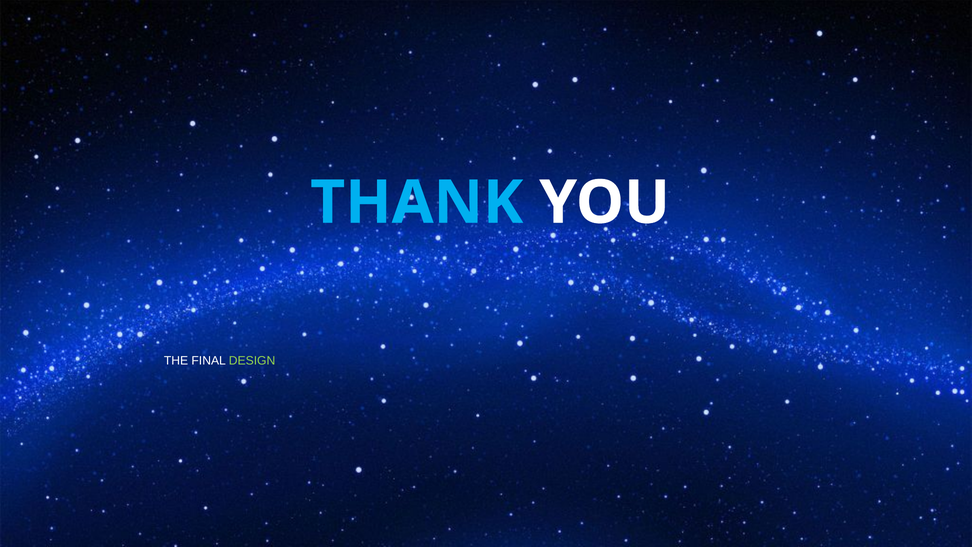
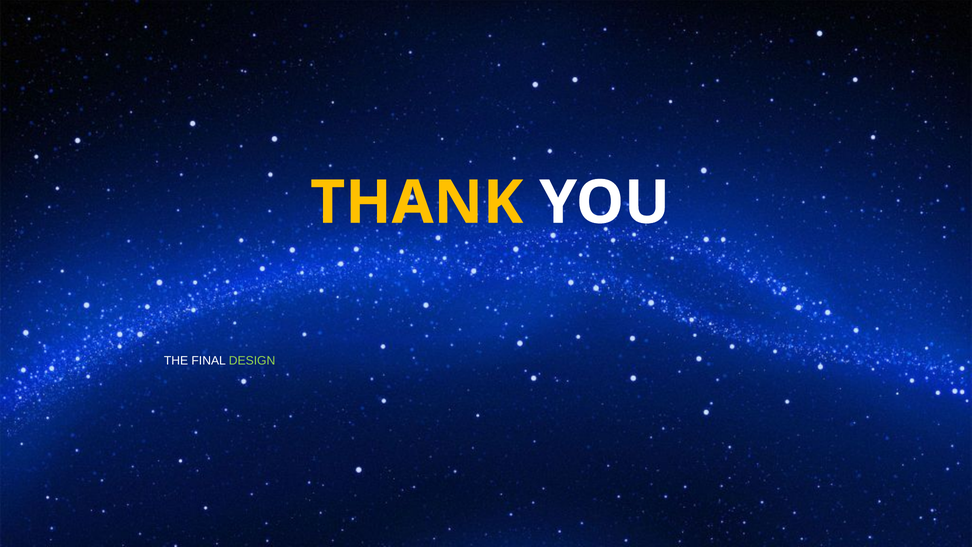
THANK colour: light blue -> yellow
